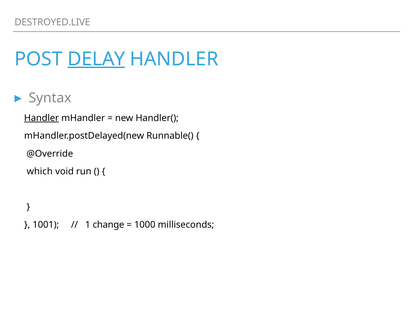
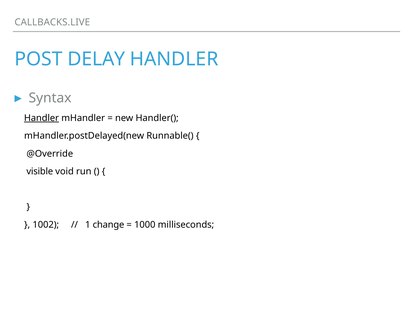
DESTROYED.LIVE: DESTROYED.LIVE -> CALLBACKS.LIVE
DELAY underline: present -> none
which: which -> visible
1001: 1001 -> 1002
